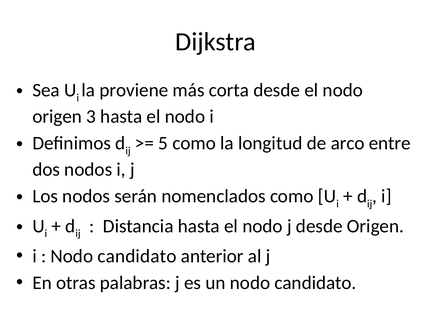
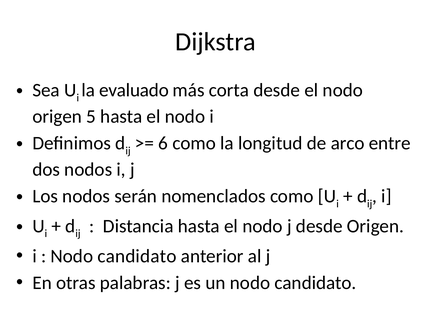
proviene: proviene -> evaluado
3: 3 -> 5
5: 5 -> 6
